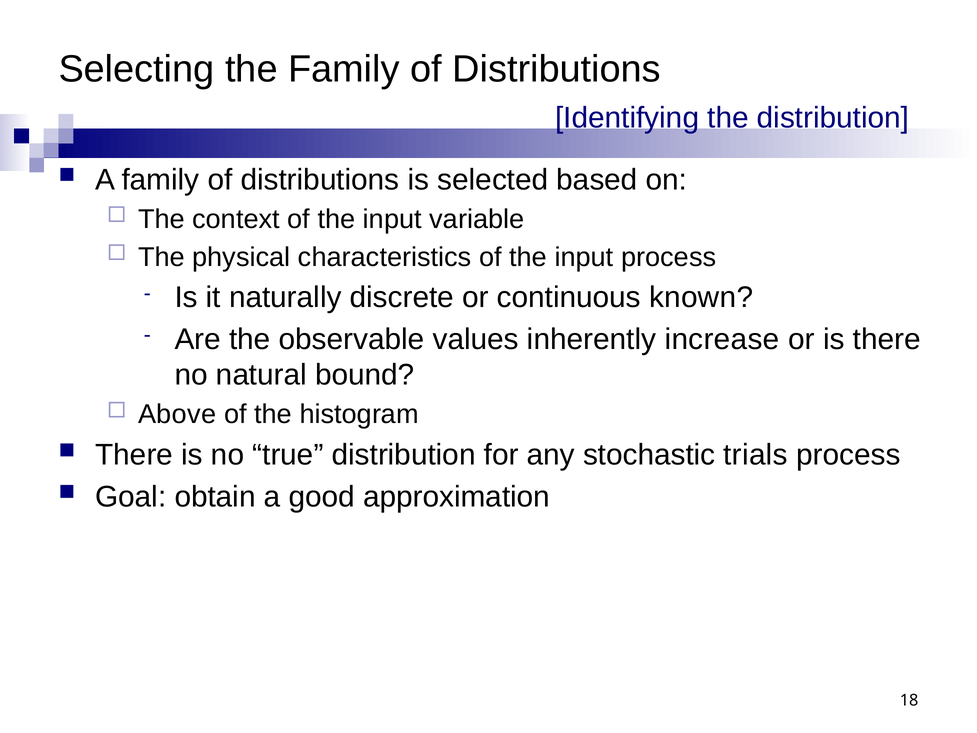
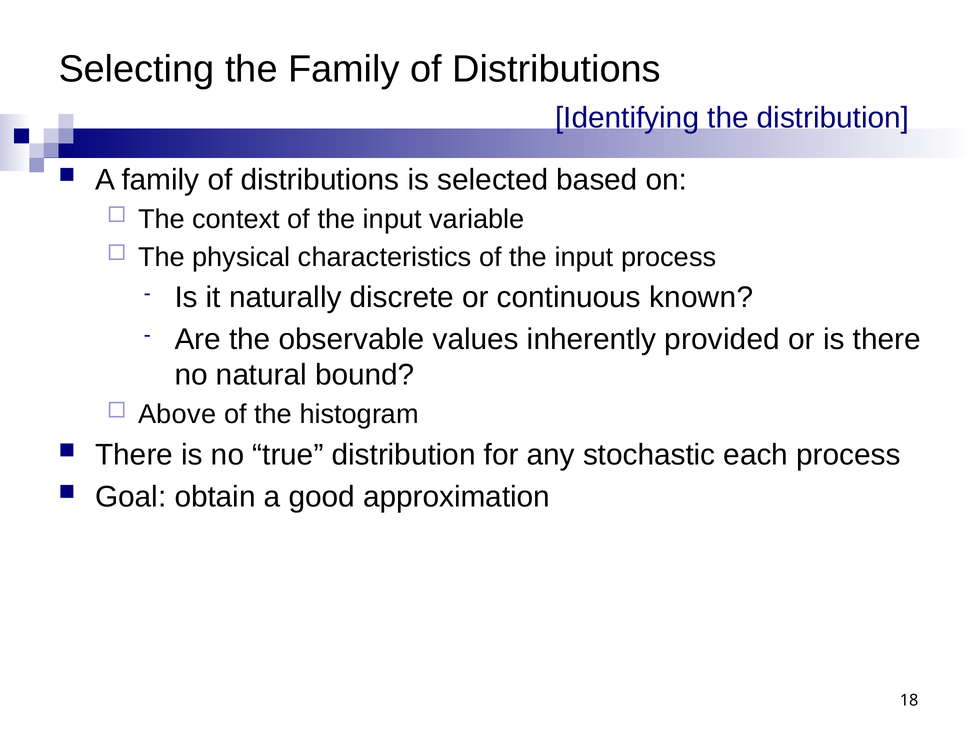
increase: increase -> provided
trials: trials -> each
